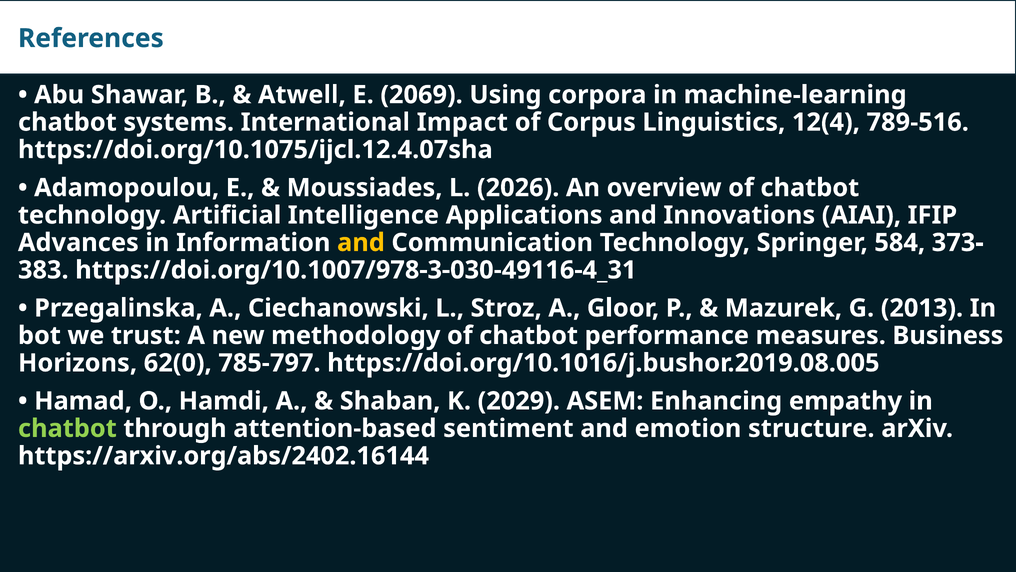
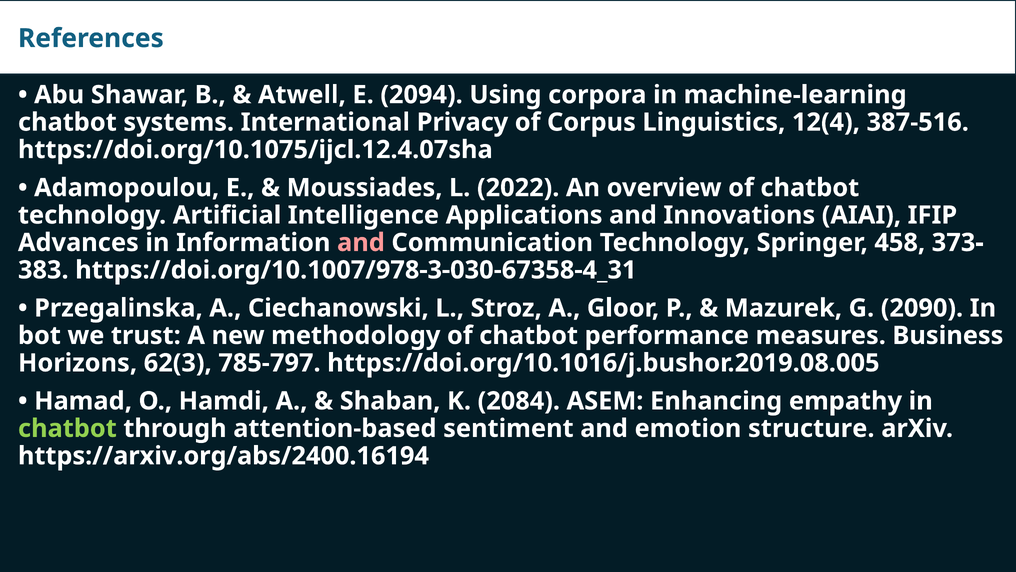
2069: 2069 -> 2094
Impact: Impact -> Privacy
789-516: 789-516 -> 387-516
2026: 2026 -> 2022
and at (361, 242) colour: yellow -> pink
584: 584 -> 458
https://doi.org/10.1007/978-3-030-49116-4_31: https://doi.org/10.1007/978-3-030-49116-4_31 -> https://doi.org/10.1007/978-3-030-67358-4_31
2013: 2013 -> 2090
62(0: 62(0 -> 62(3
2029: 2029 -> 2084
https://arxiv.org/abs/2402.16144: https://arxiv.org/abs/2402.16144 -> https://arxiv.org/abs/2400.16194
